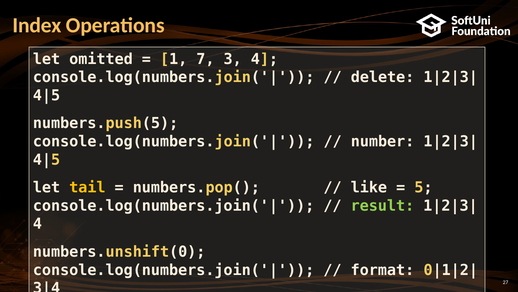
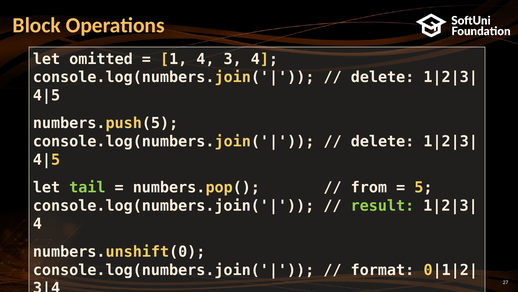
Index: Index -> Block
1 7: 7 -> 4
number at (383, 141): number -> delete
tail colour: yellow -> light green
like: like -> from
